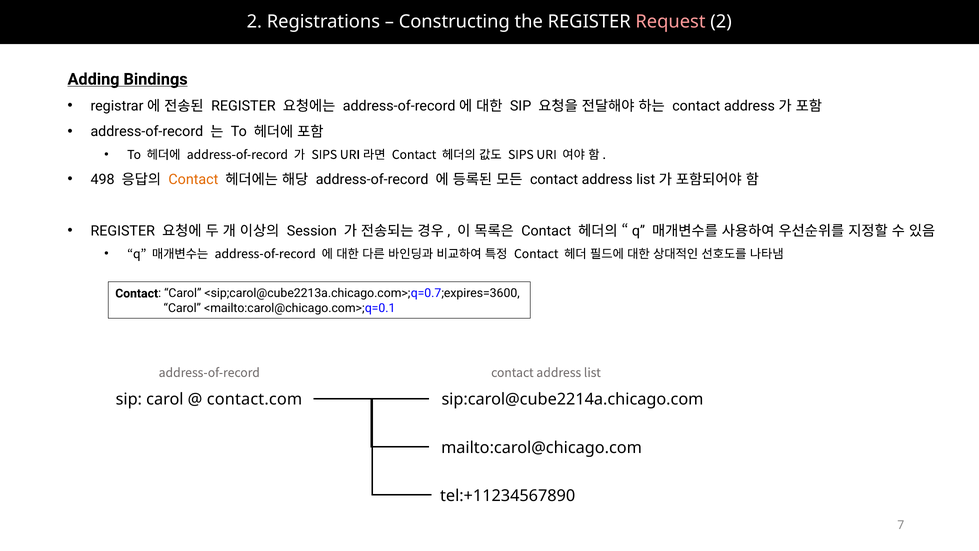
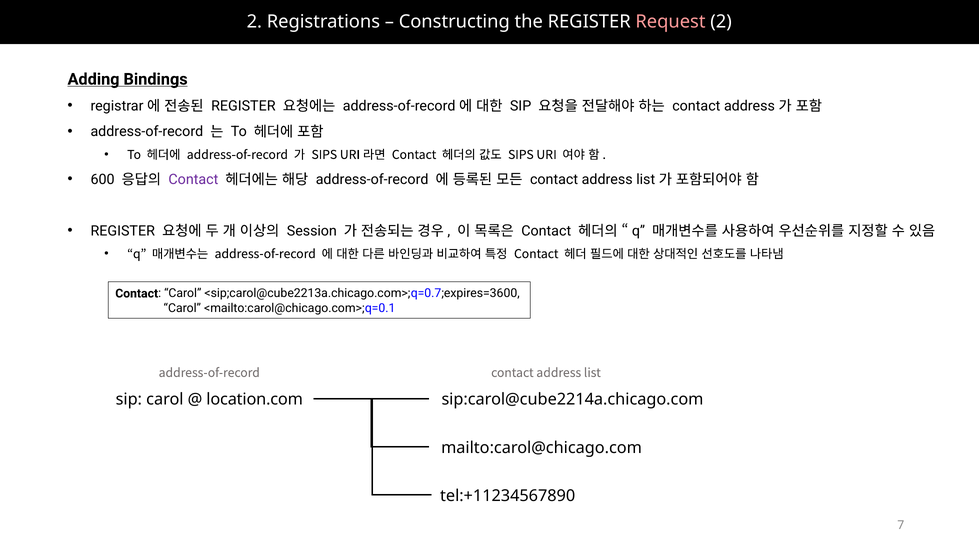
498: 498 -> 600
Contact at (193, 179) colour: orange -> purple
contact.com: contact.com -> location.com
